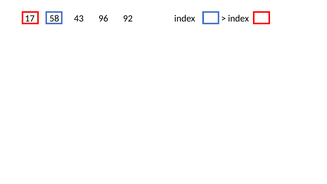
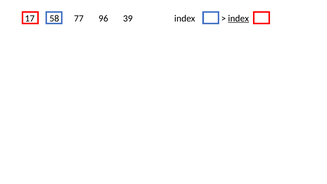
43: 43 -> 77
92: 92 -> 39
index at (238, 18) underline: none -> present
